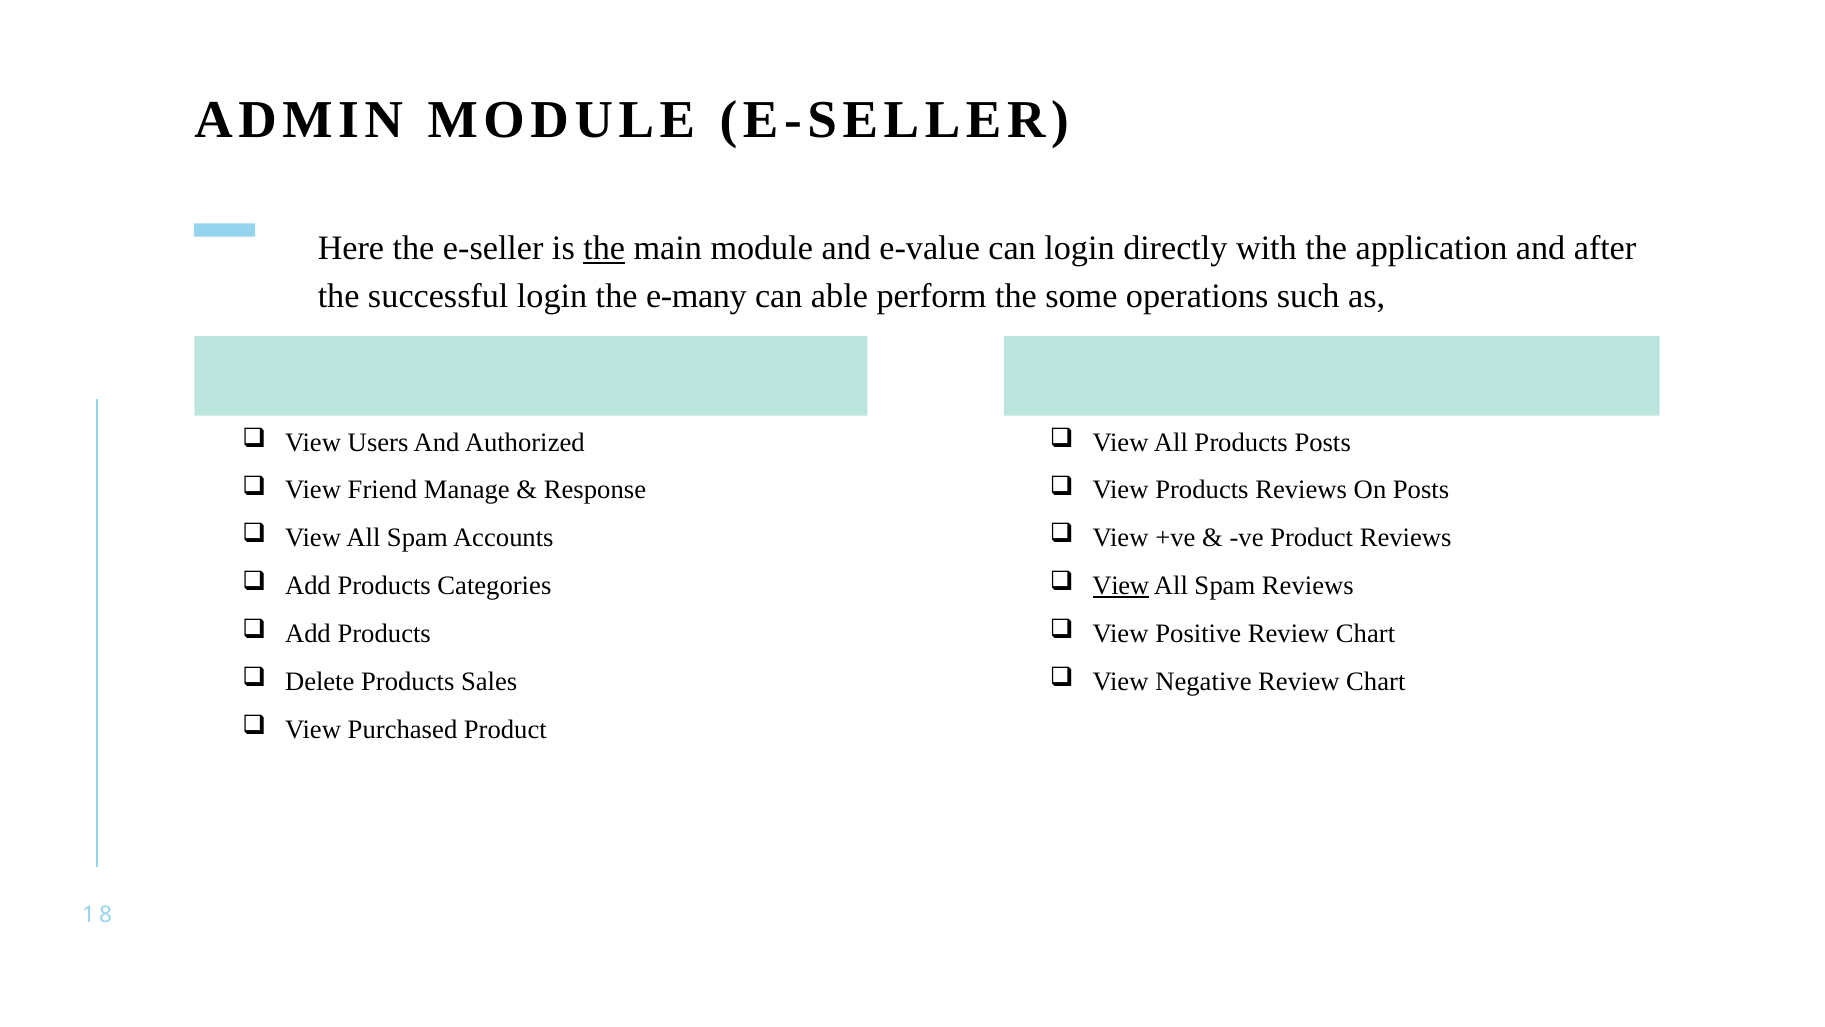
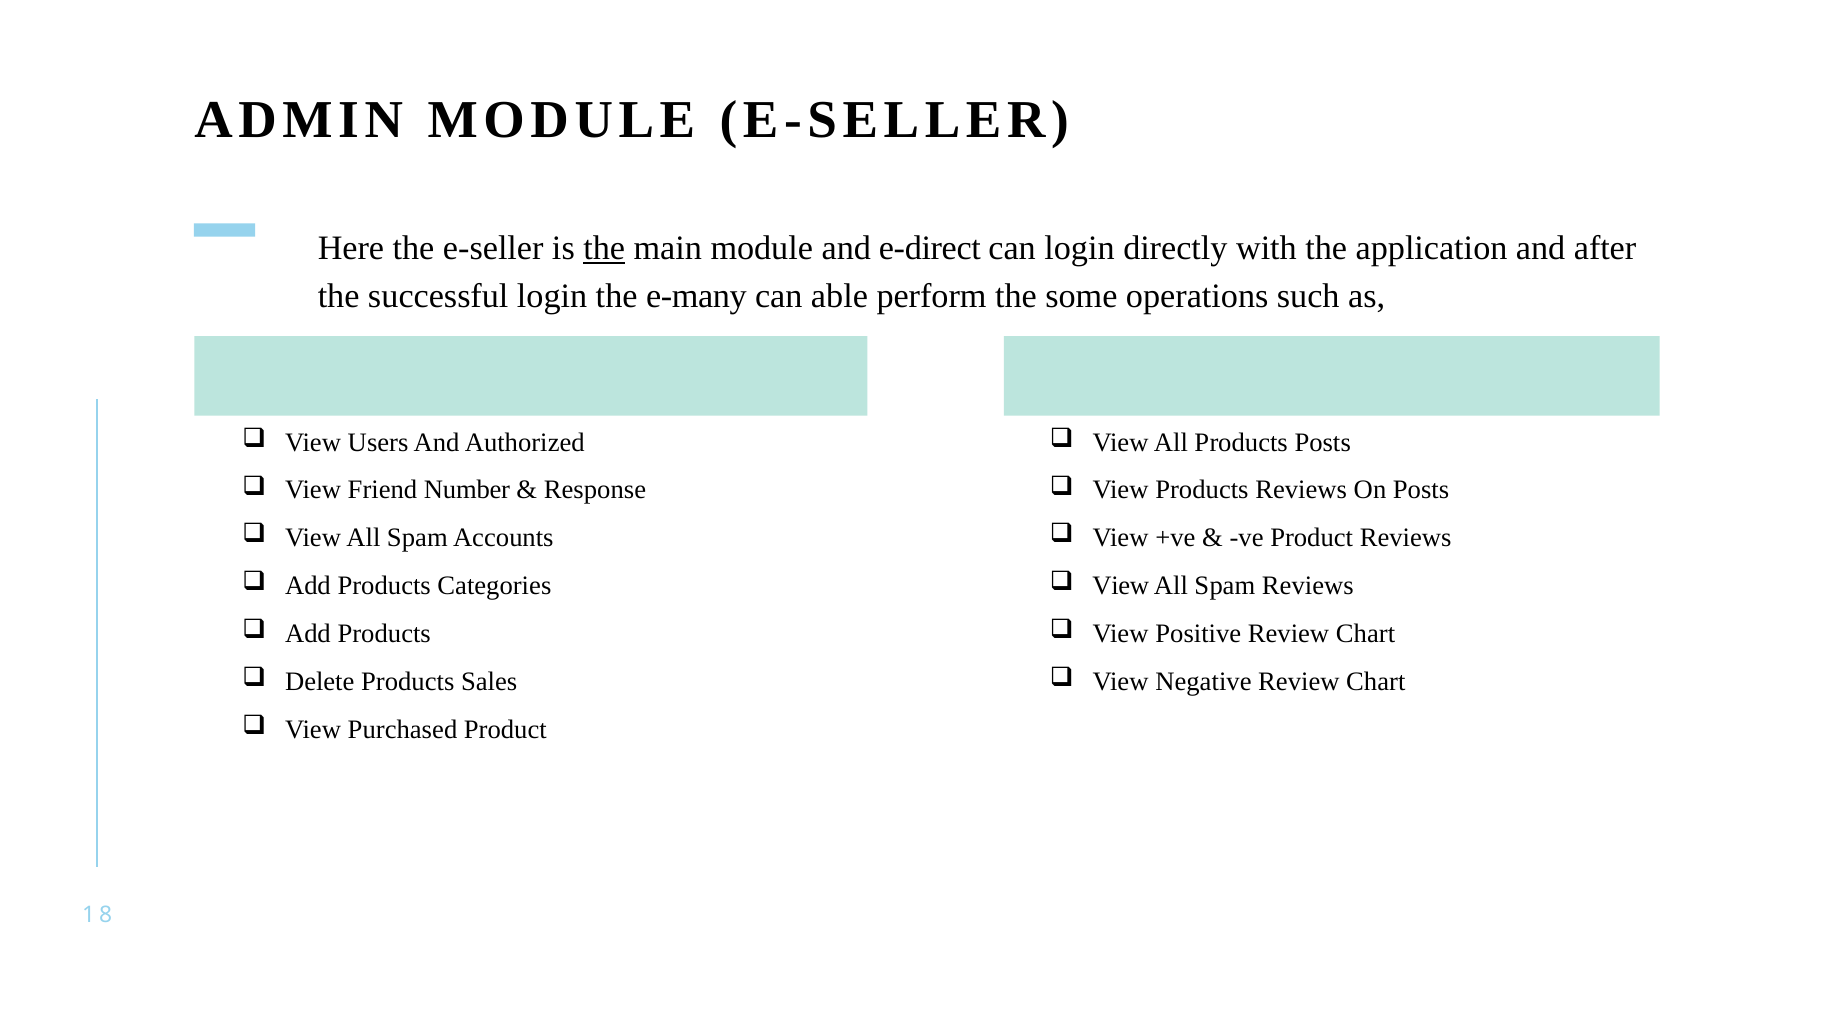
e-value: e-value -> e-direct
Manage: Manage -> Number
View at (1121, 586) underline: present -> none
